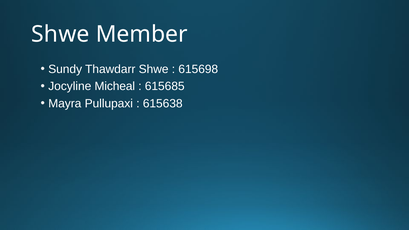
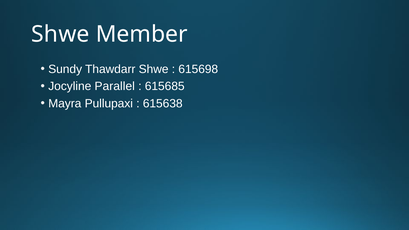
Micheal: Micheal -> Parallel
